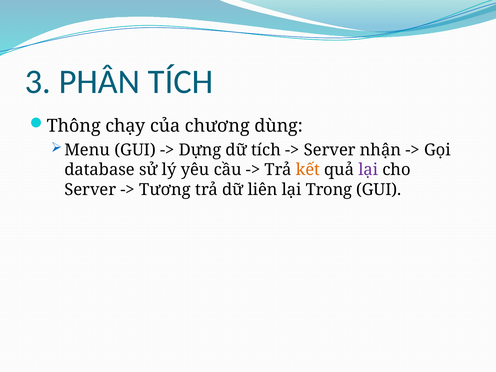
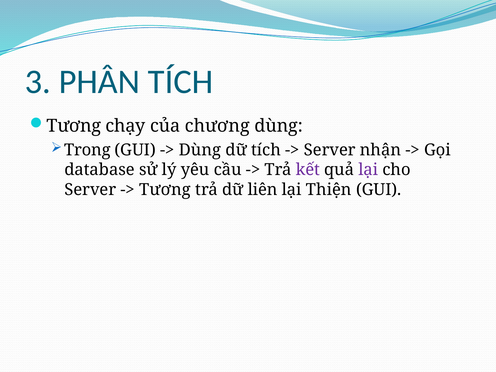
Thông at (74, 126): Thông -> Tương
Menu: Menu -> Trong
Dựng at (200, 150): Dựng -> Dùng
kết colour: orange -> purple
Trong: Trong -> Thiện
